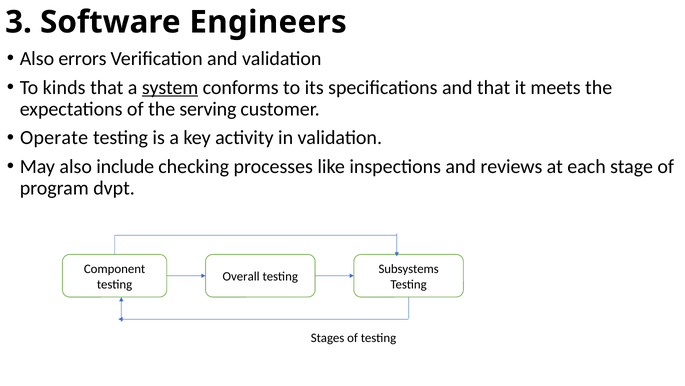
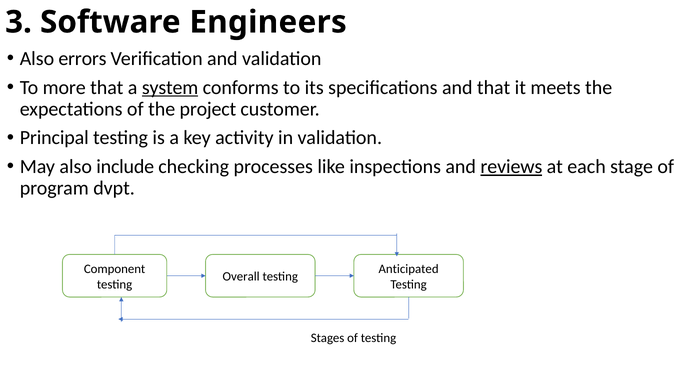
kinds: kinds -> more
serving: serving -> project
Operate: Operate -> Principal
reviews underline: none -> present
Subsystems: Subsystems -> Anticipated
